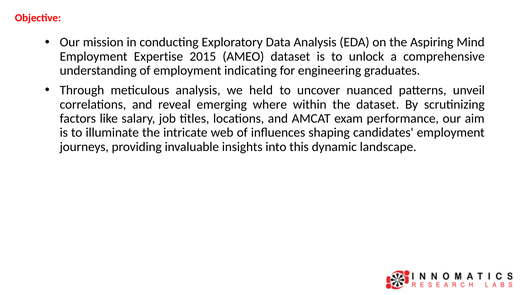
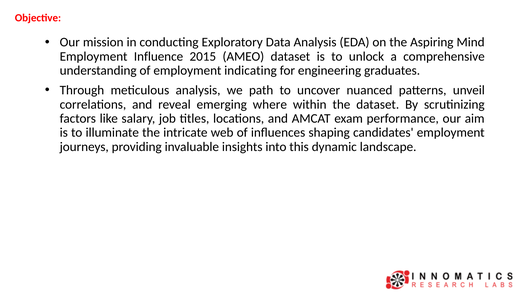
Expertise: Expertise -> Influence
held: held -> path
